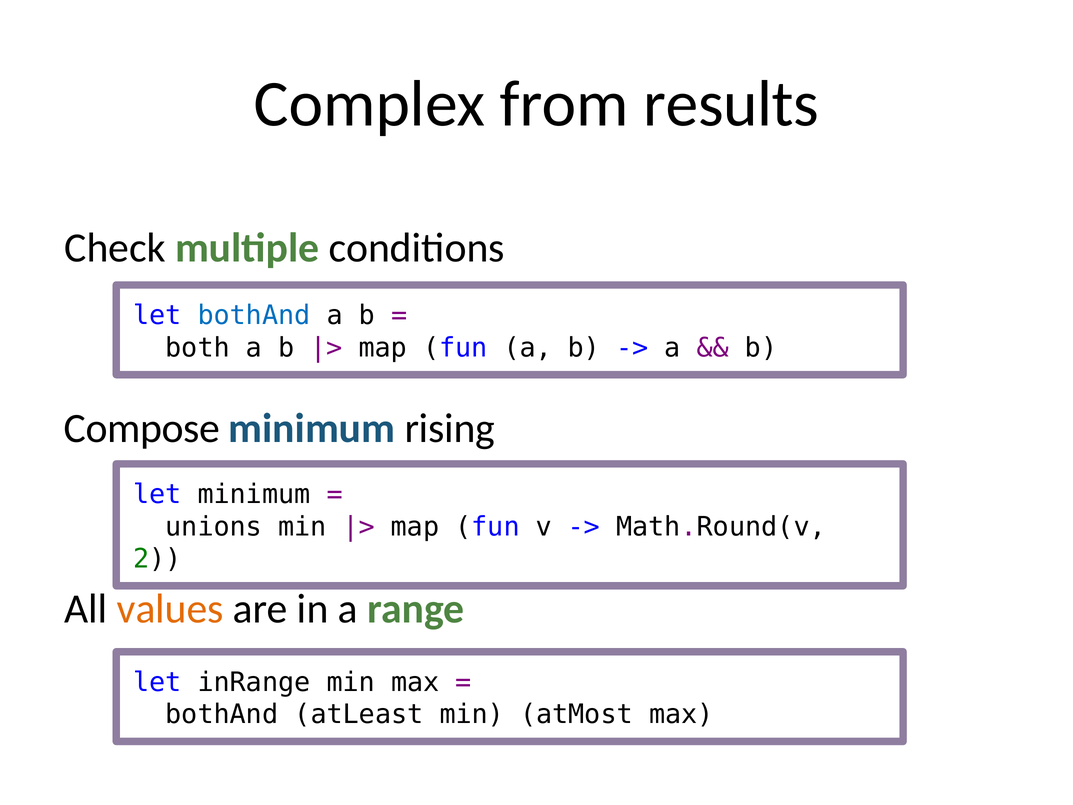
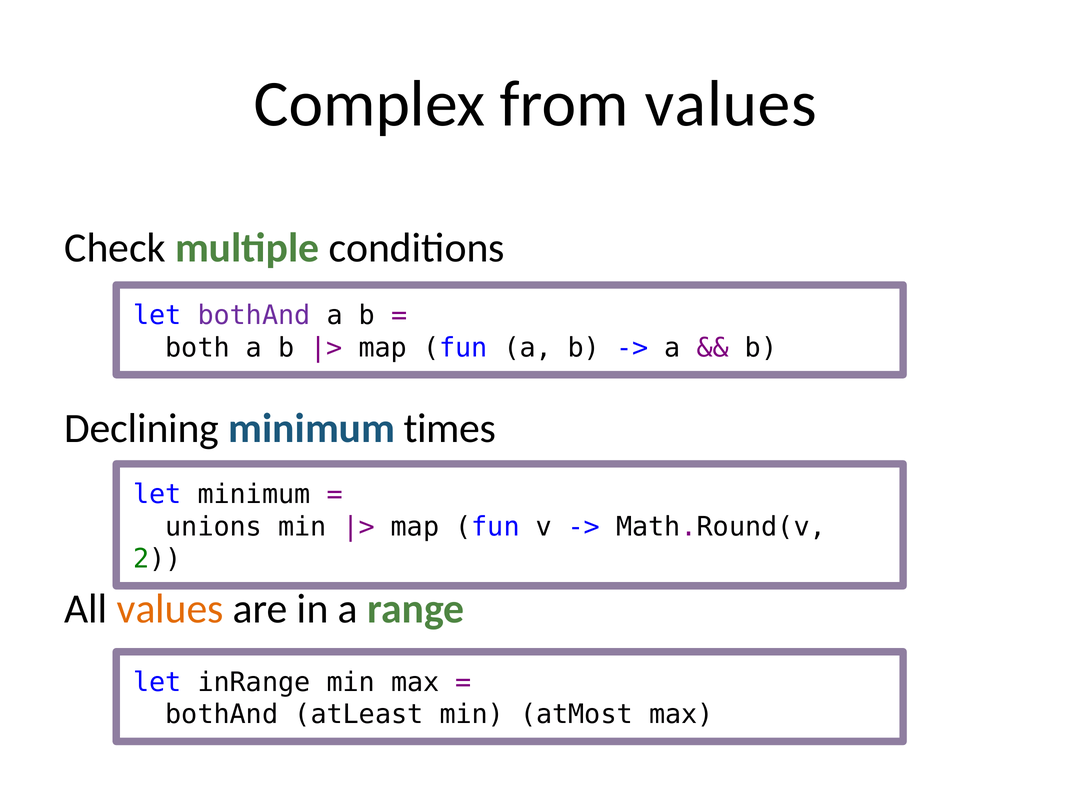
from results: results -> values
bothAnd at (254, 316) colour: blue -> purple
Compose: Compose -> Declining
rising: rising -> times
